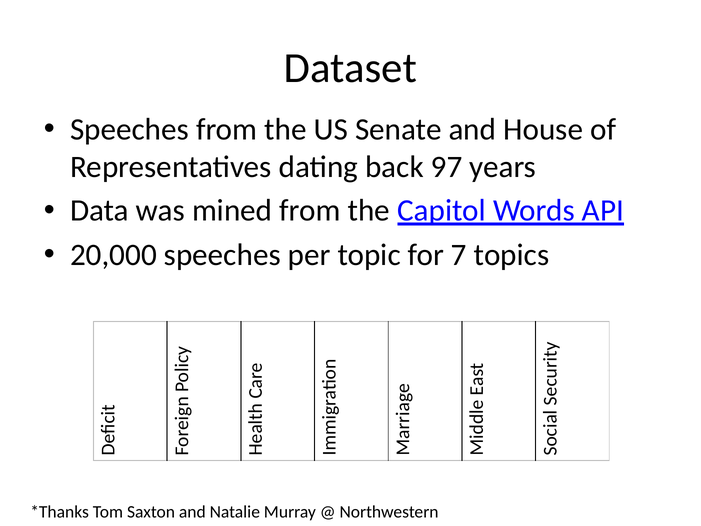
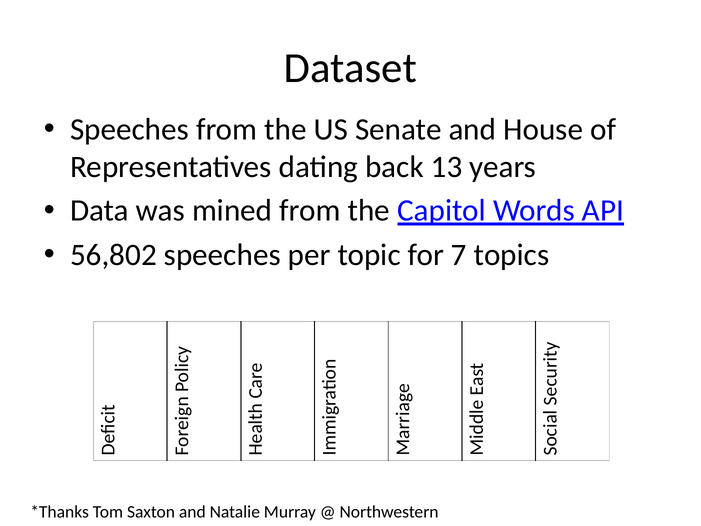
97: 97 -> 13
20,000: 20,000 -> 56,802
